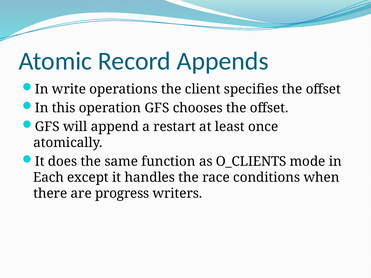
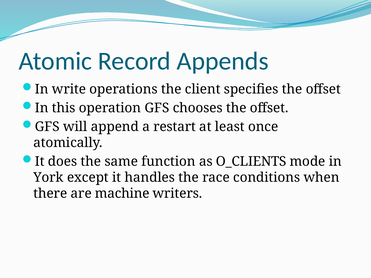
Each: Each -> York
progress: progress -> machine
